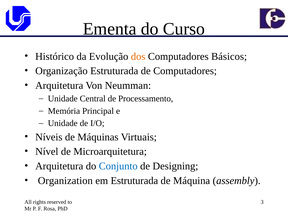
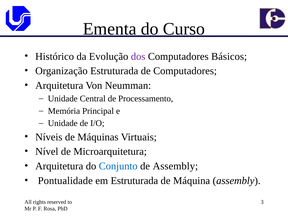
dos colour: orange -> purple
de Designing: Designing -> Assembly
Organization: Organization -> Pontualidade
